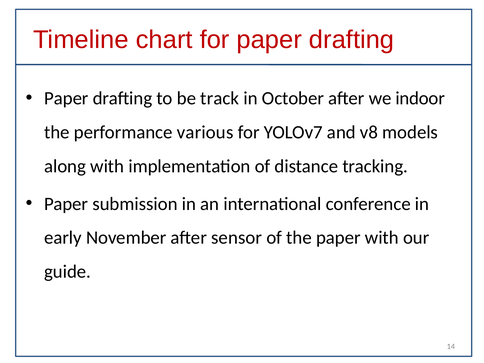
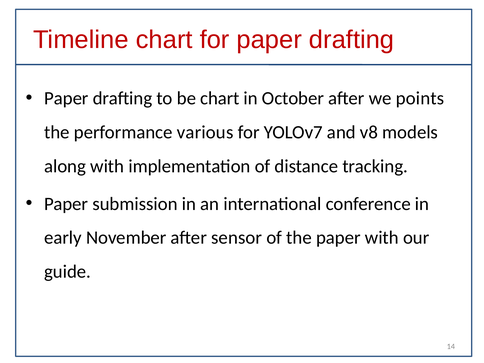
be track: track -> chart
indoor: indoor -> points
